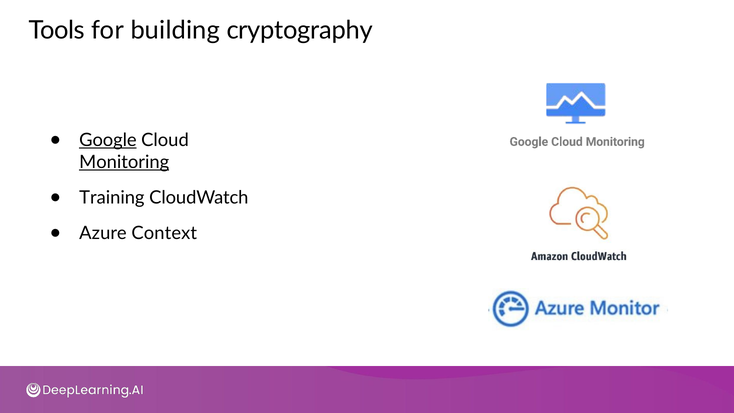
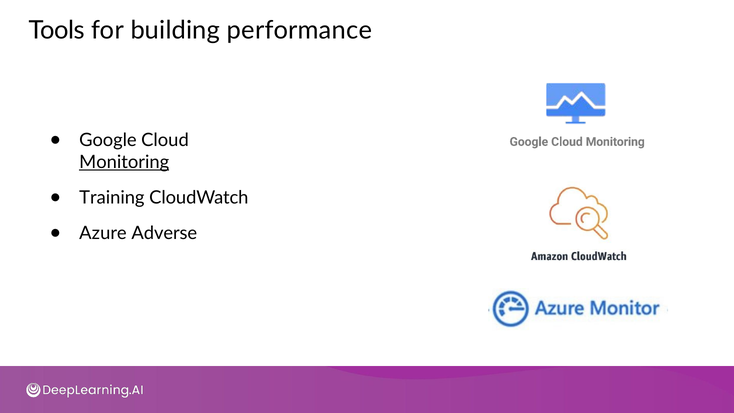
cryptography: cryptography -> performance
Google at (108, 140) underline: present -> none
Context: Context -> Adverse
